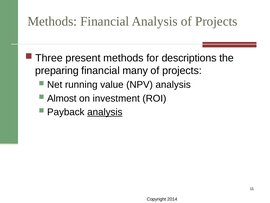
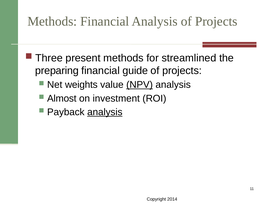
descriptions: descriptions -> streamlined
many: many -> guide
running: running -> weights
NPV underline: none -> present
